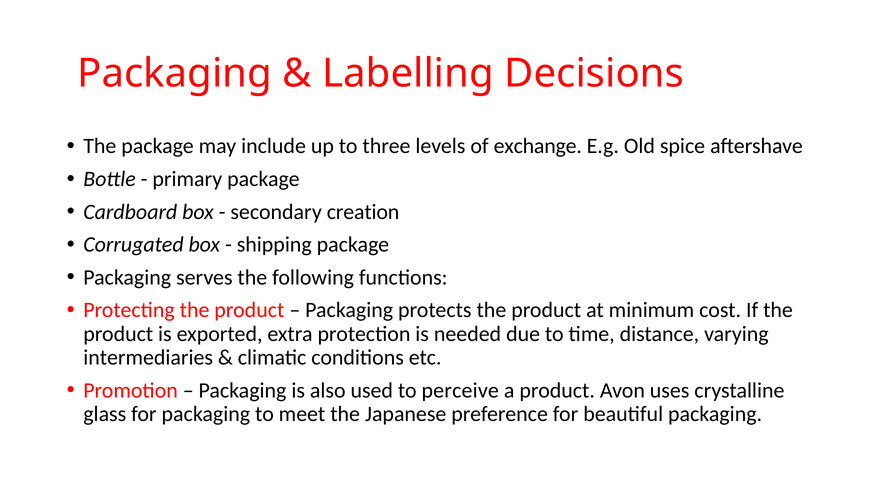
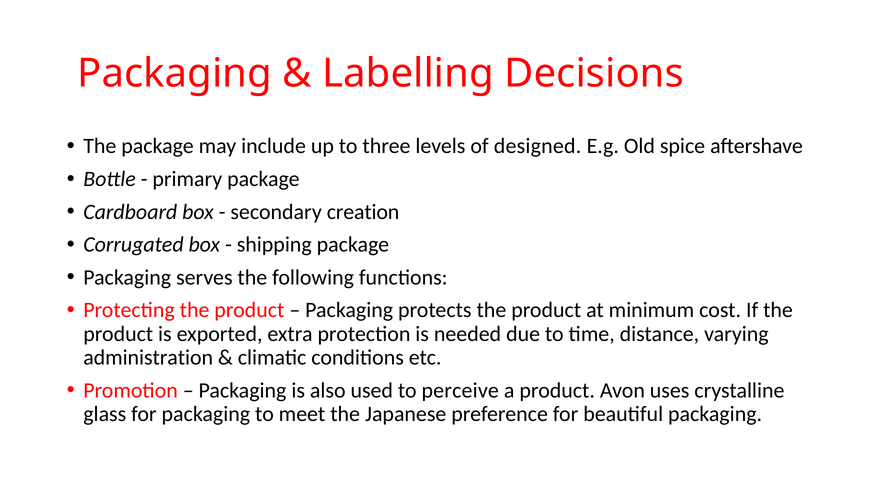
exchange: exchange -> designed
intermediaries: intermediaries -> administration
